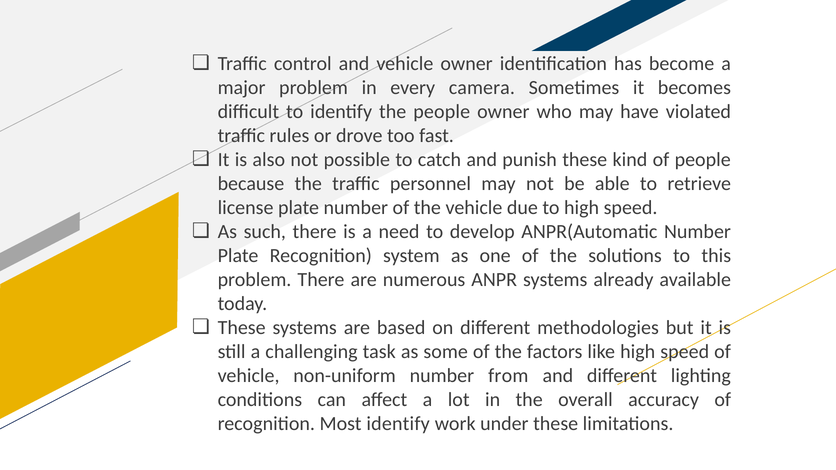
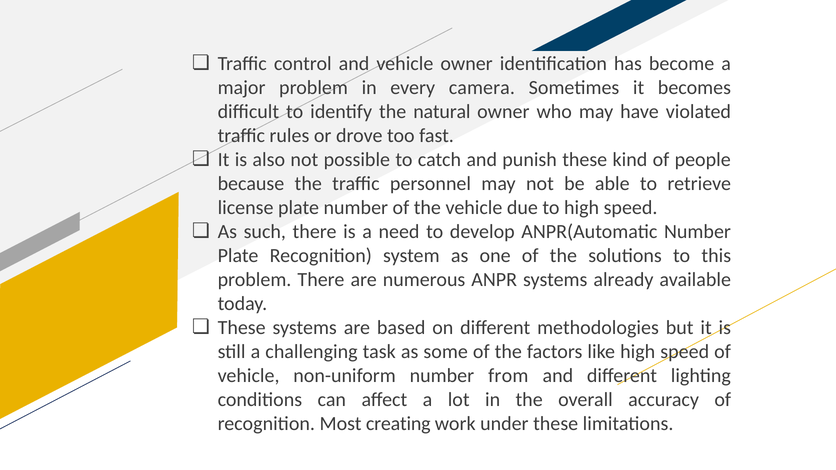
the people: people -> natural
Most identify: identify -> creating
